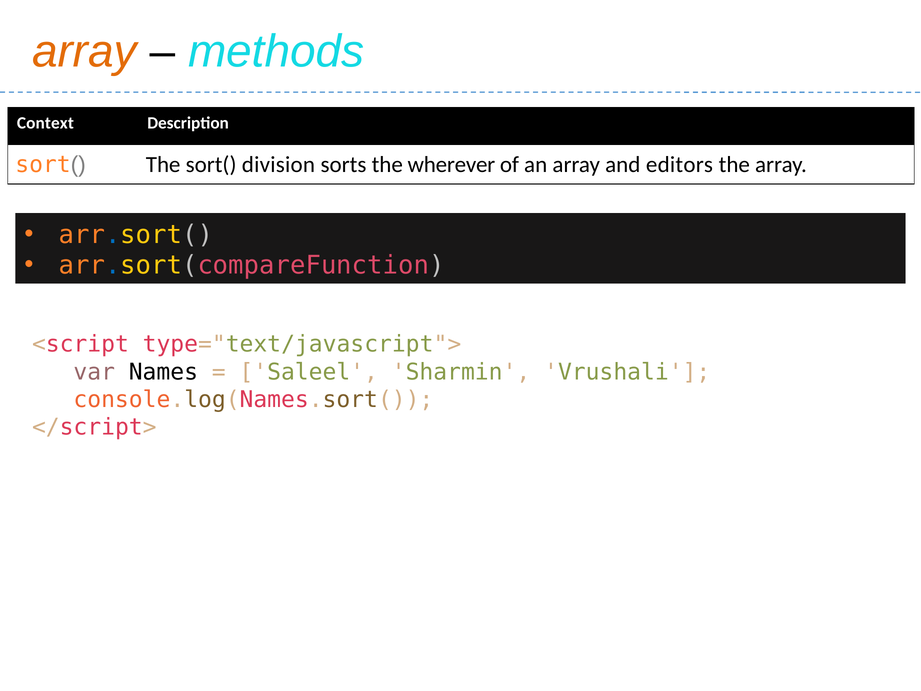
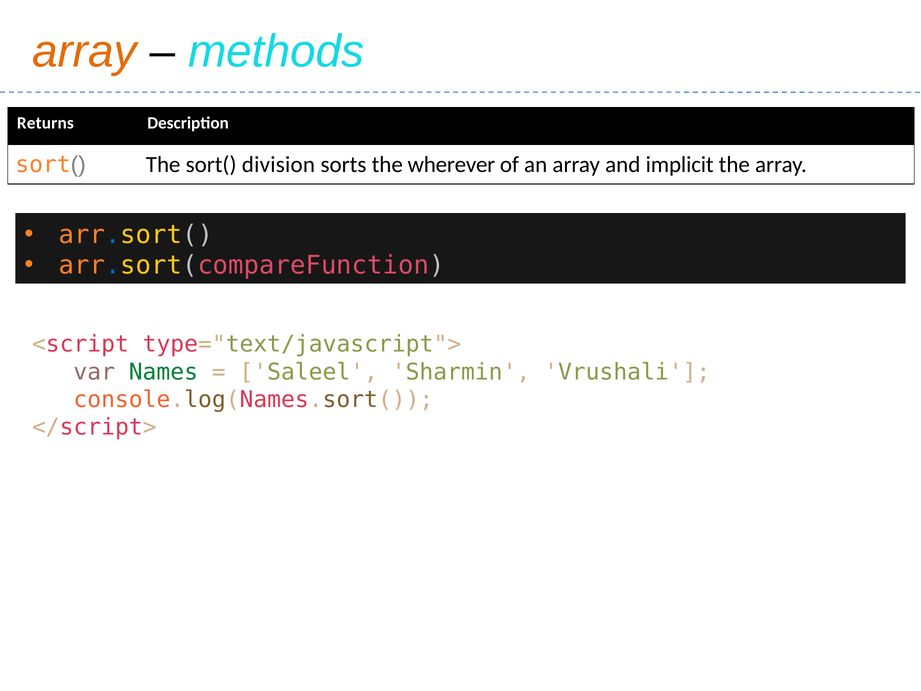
Context: Context -> Returns
editors: editors -> implicit
Names colour: black -> green
